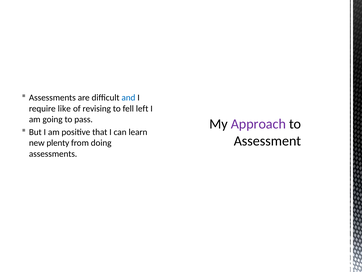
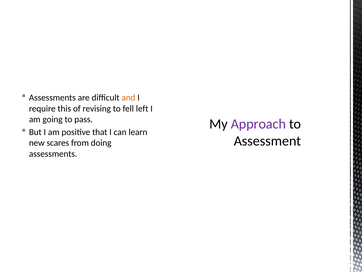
and colour: blue -> orange
like: like -> this
plenty: plenty -> scares
